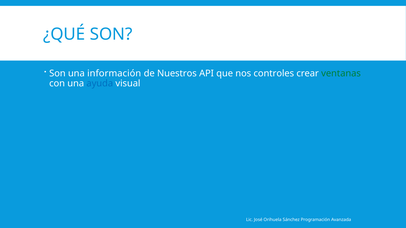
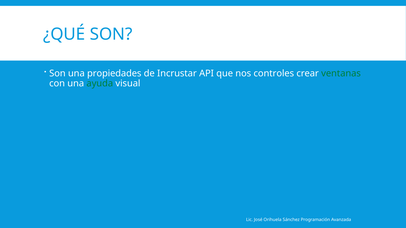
información: información -> propiedades
Nuestros: Nuestros -> Incrustar
ayuda colour: blue -> green
